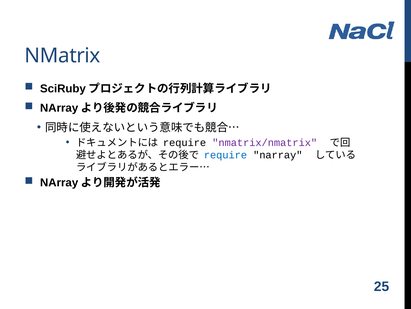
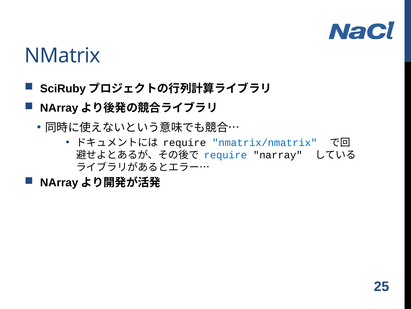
nmatrix/nmatrix colour: purple -> blue
